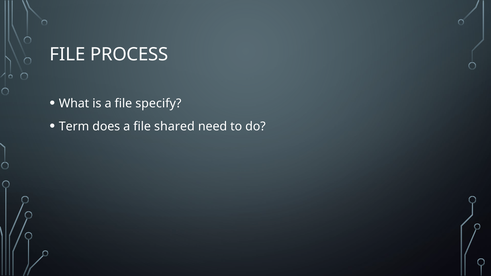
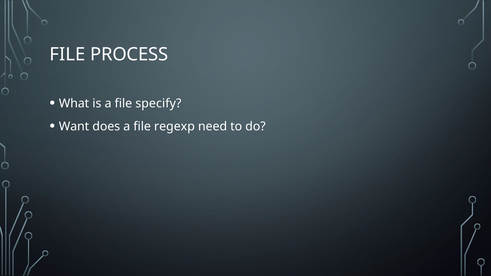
Term: Term -> Want
shared: shared -> regexp
